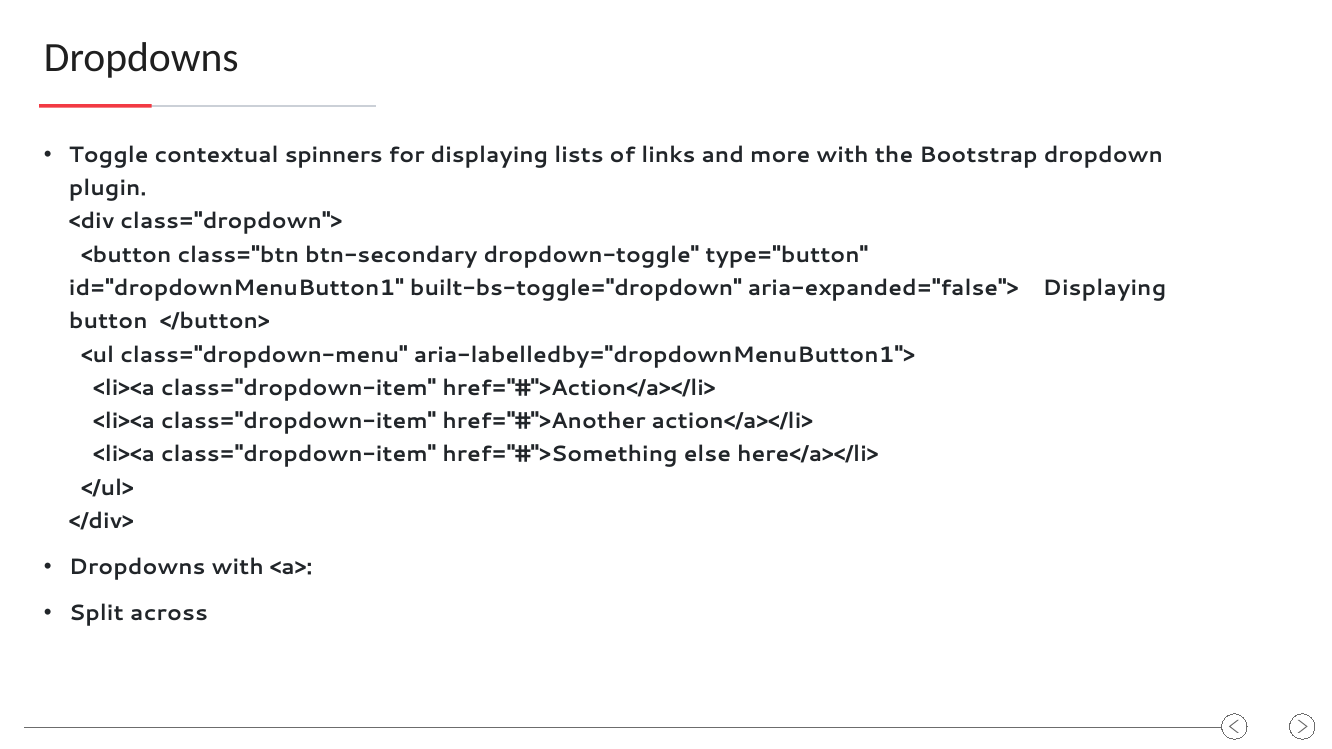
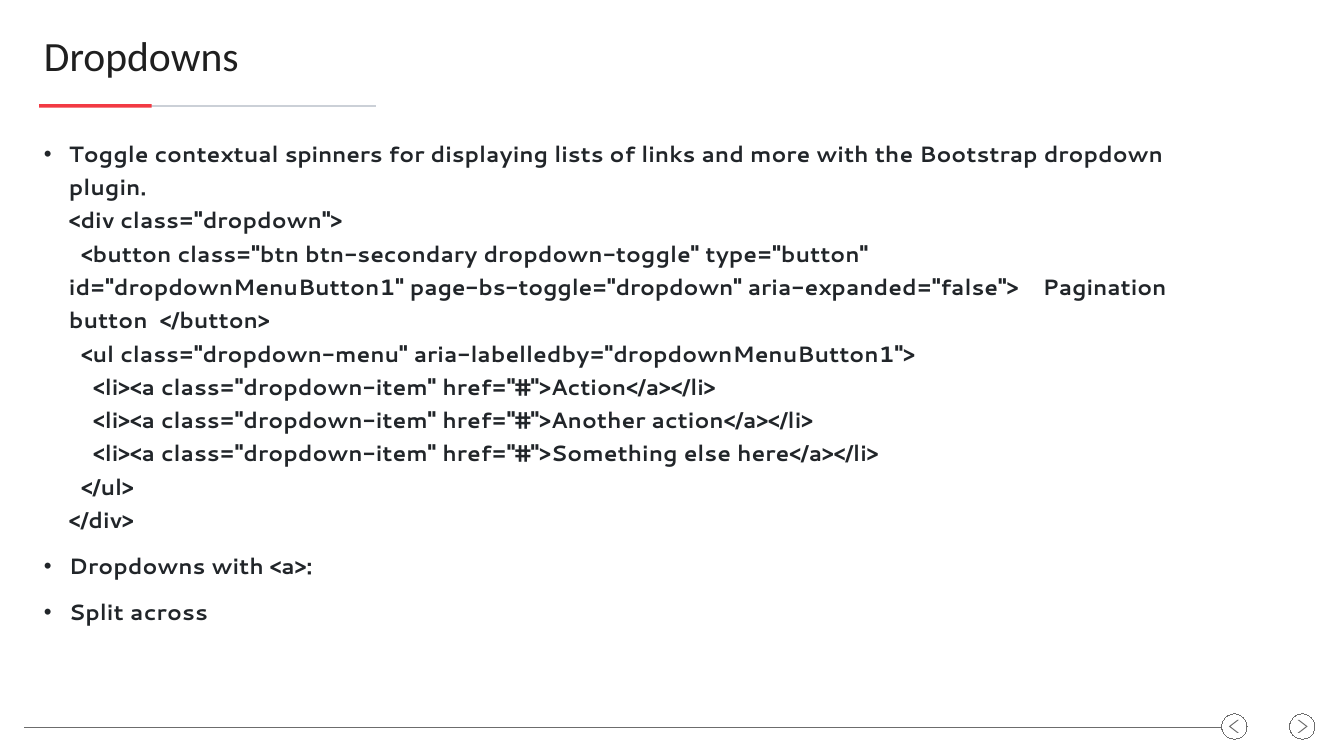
built-bs-toggle="dropdown: built-bs-toggle="dropdown -> page-bs-toggle="dropdown
aria-expanded="false"> Displaying: Displaying -> Pagination
